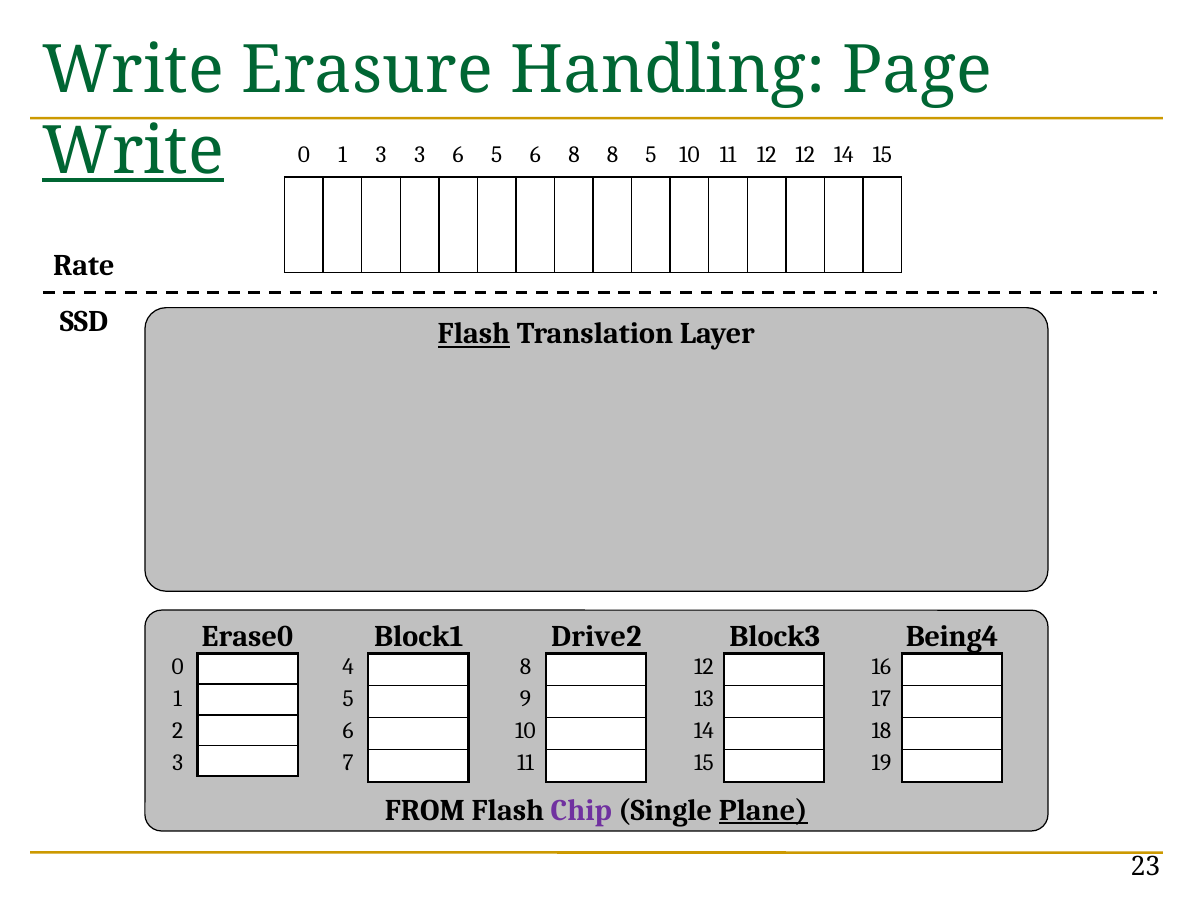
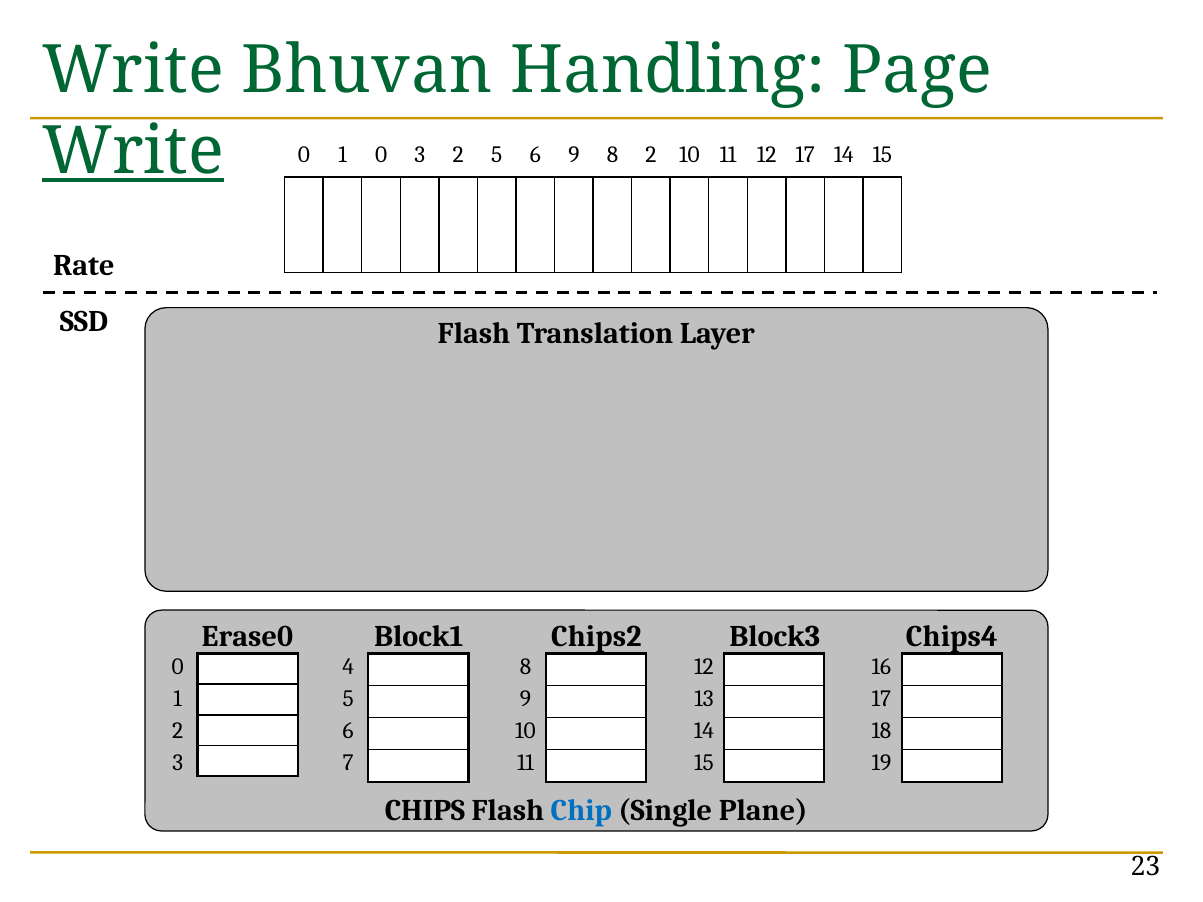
Erasure: Erasure -> Bhuvan
1 3: 3 -> 0
3 6: 6 -> 2
6 8: 8 -> 9
8 5: 5 -> 2
12 12: 12 -> 17
Flash at (474, 334) underline: present -> none
Drive2: Drive2 -> Chips2
Being4: Being4 -> Chips4
FROM: FROM -> CHIPS
Chip colour: purple -> blue
Plane underline: present -> none
